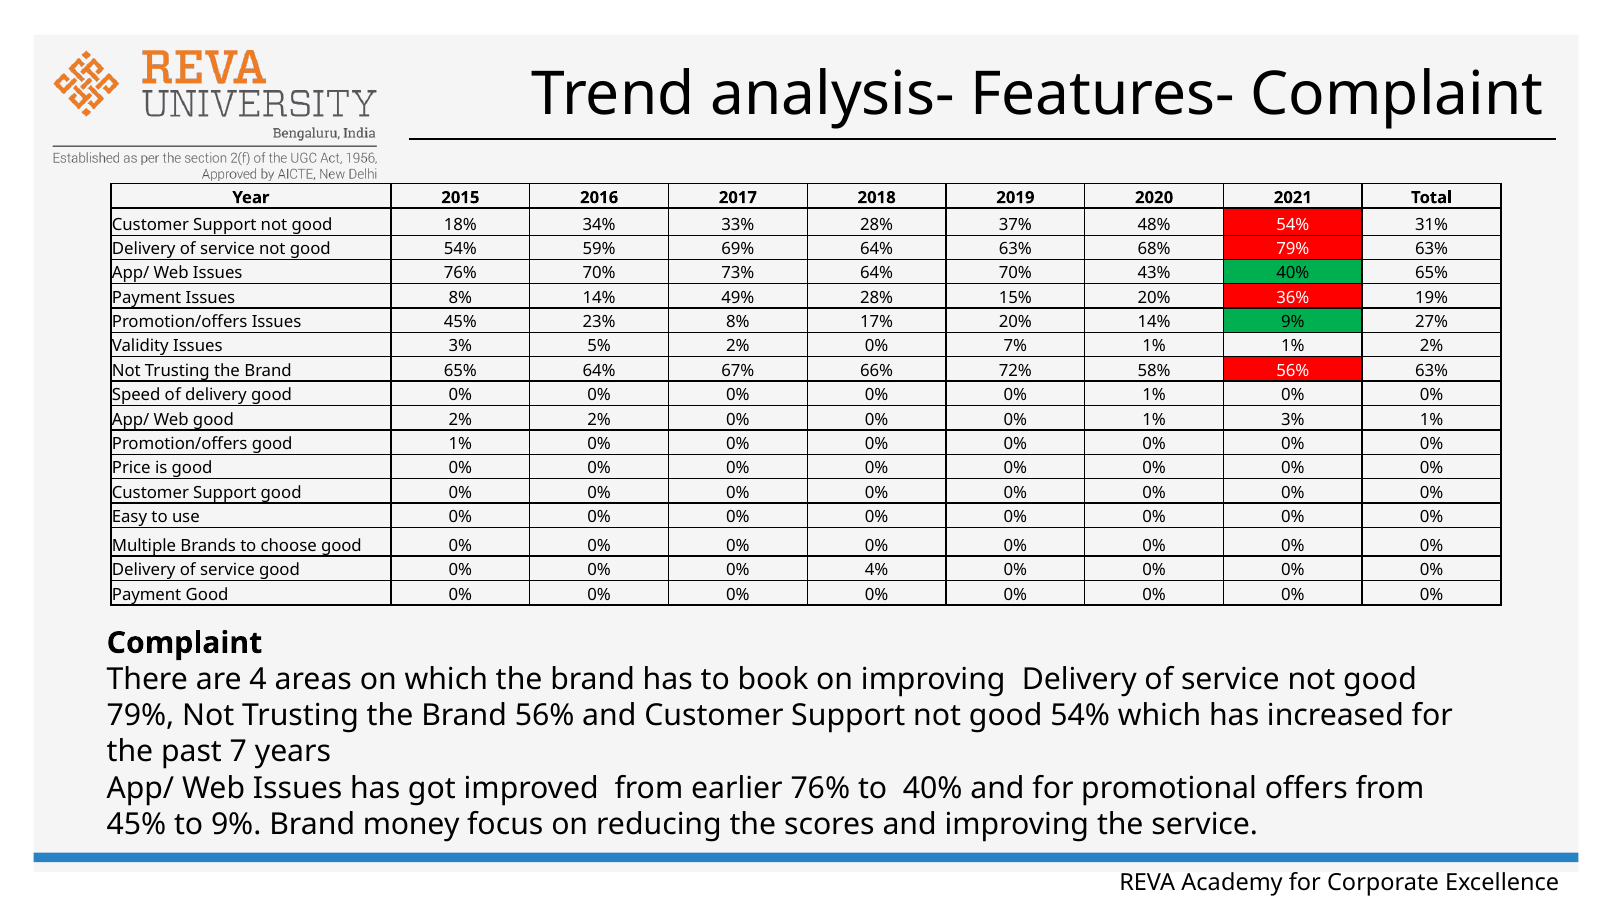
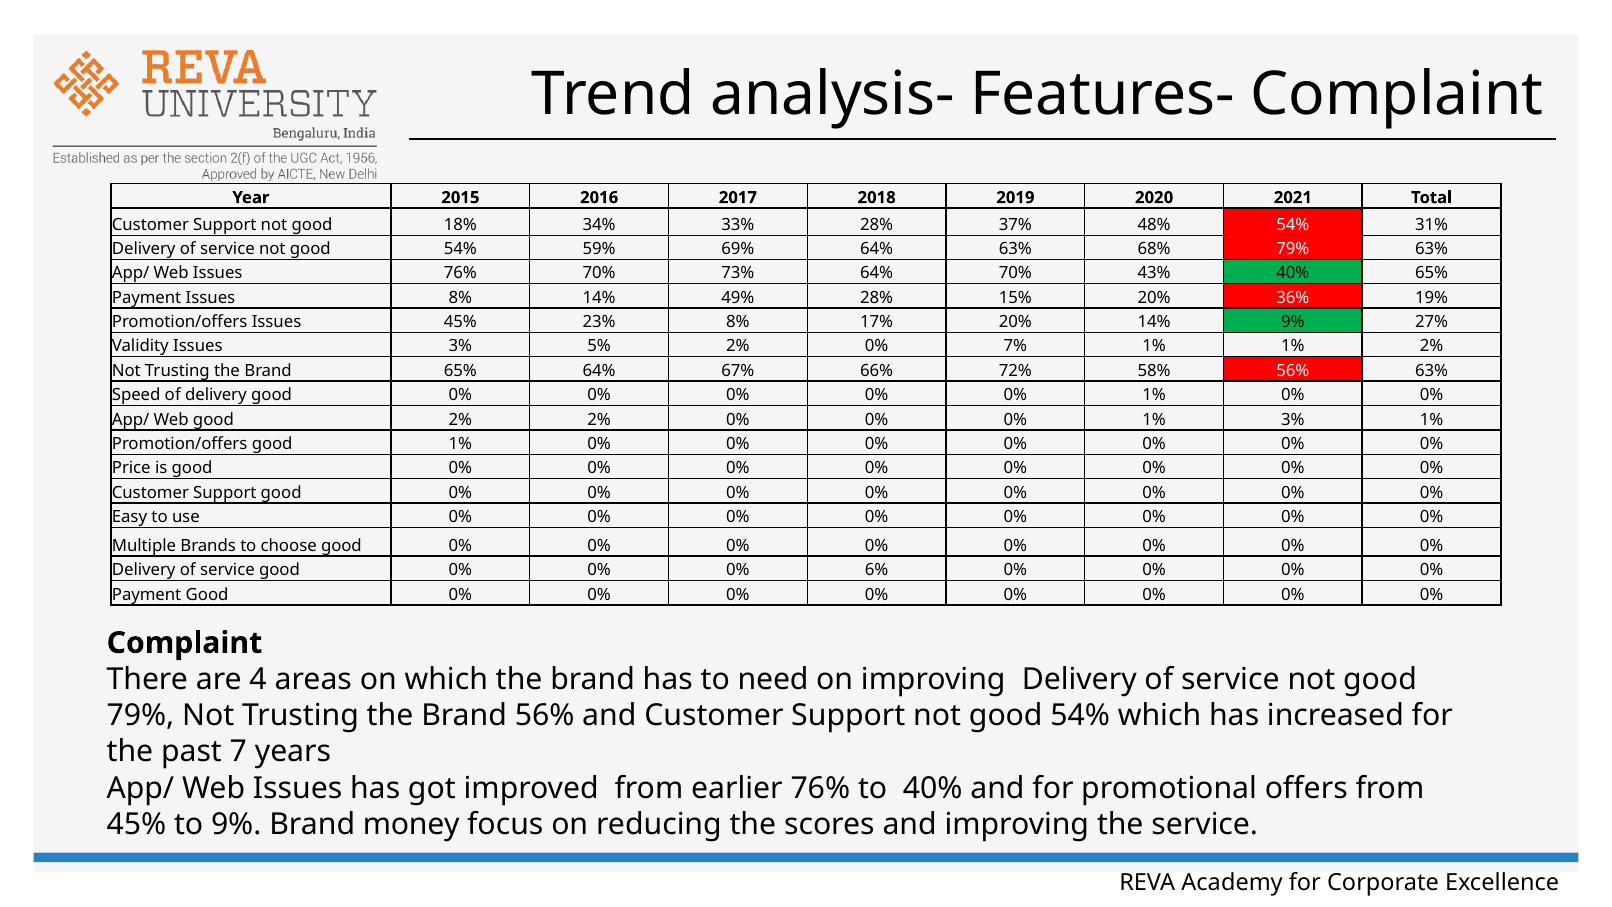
4%: 4% -> 6%
book: book -> need
